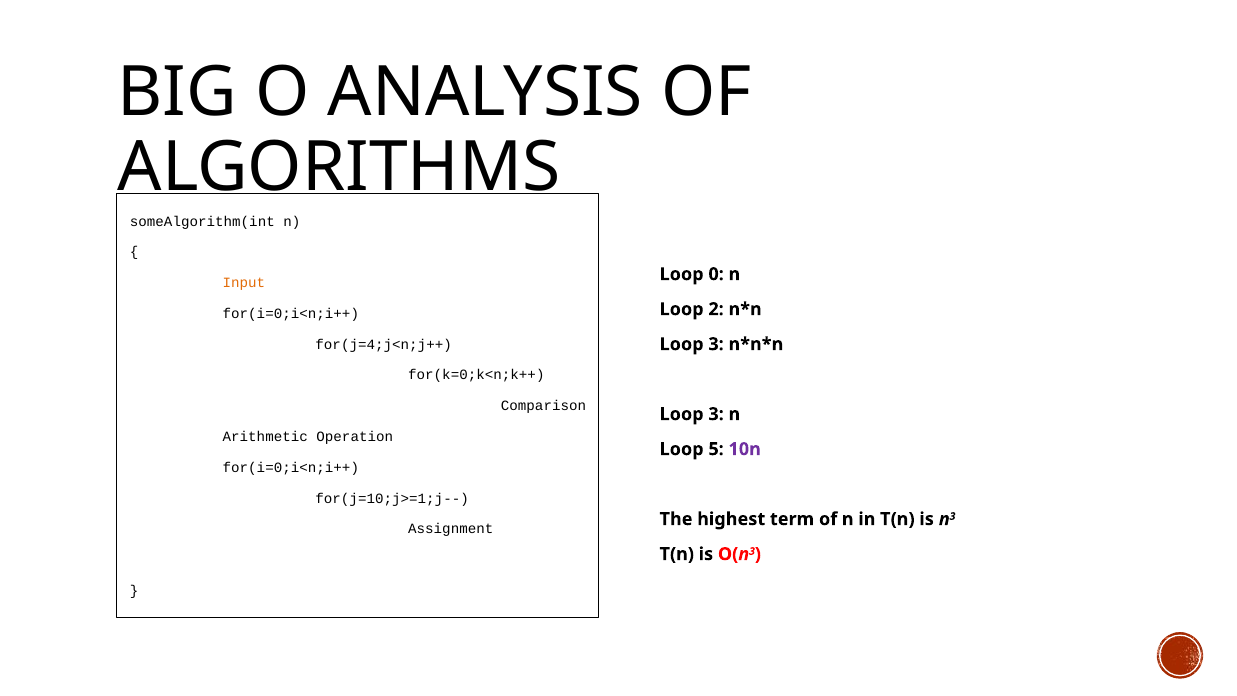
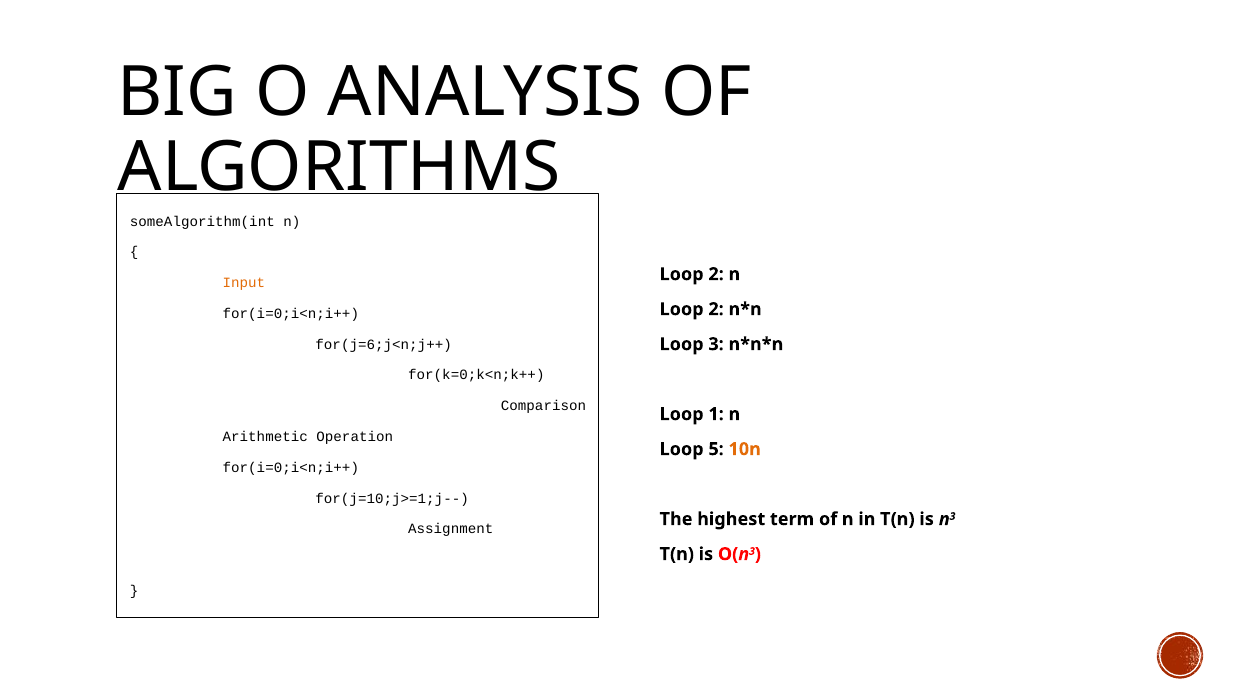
0 at (716, 274): 0 -> 2
for(j=4;j<n;j++: for(j=4;j<n;j++ -> for(j=6;j<n;j++
3 at (716, 414): 3 -> 1
10n colour: purple -> orange
